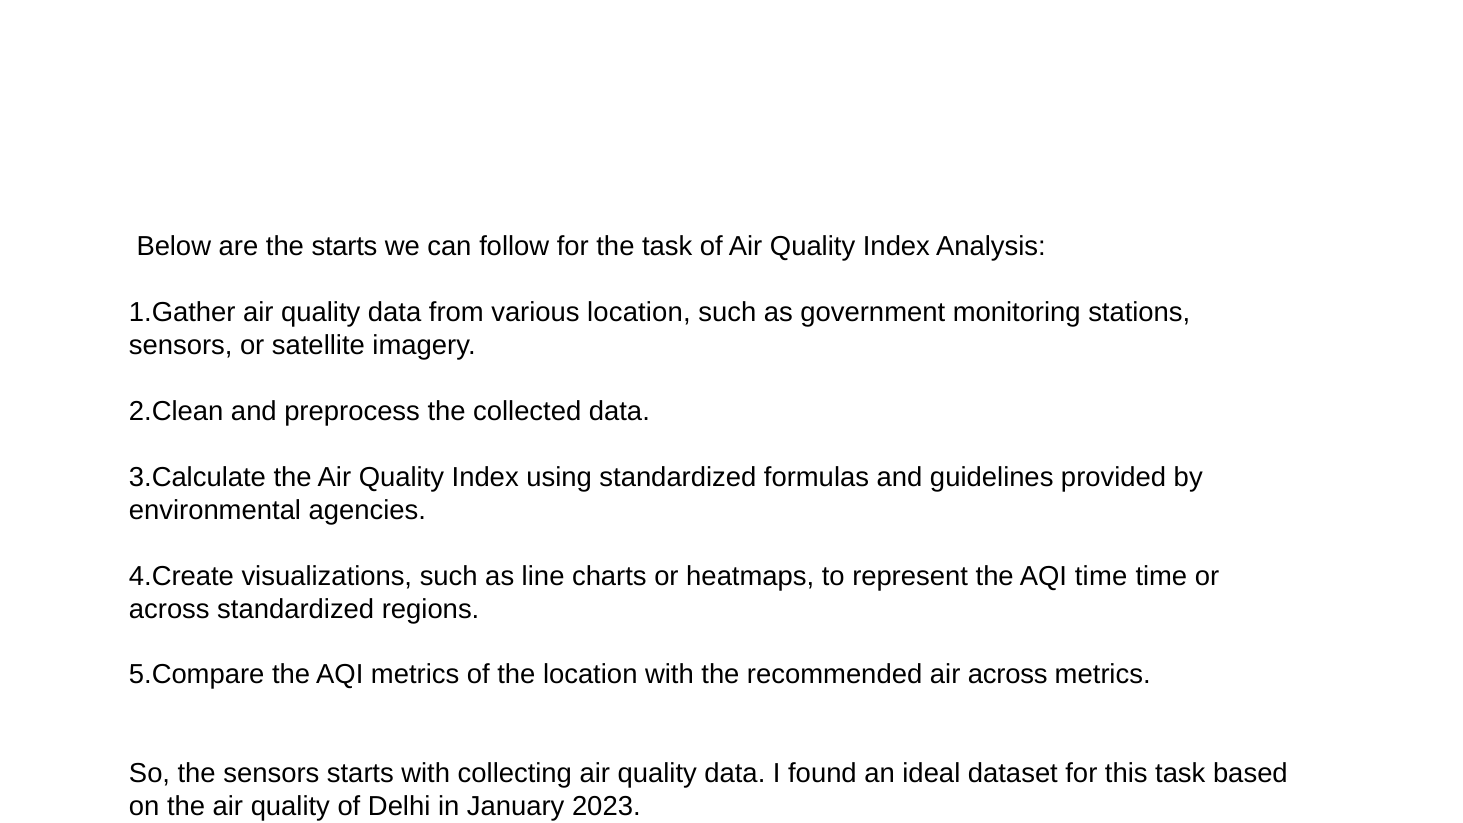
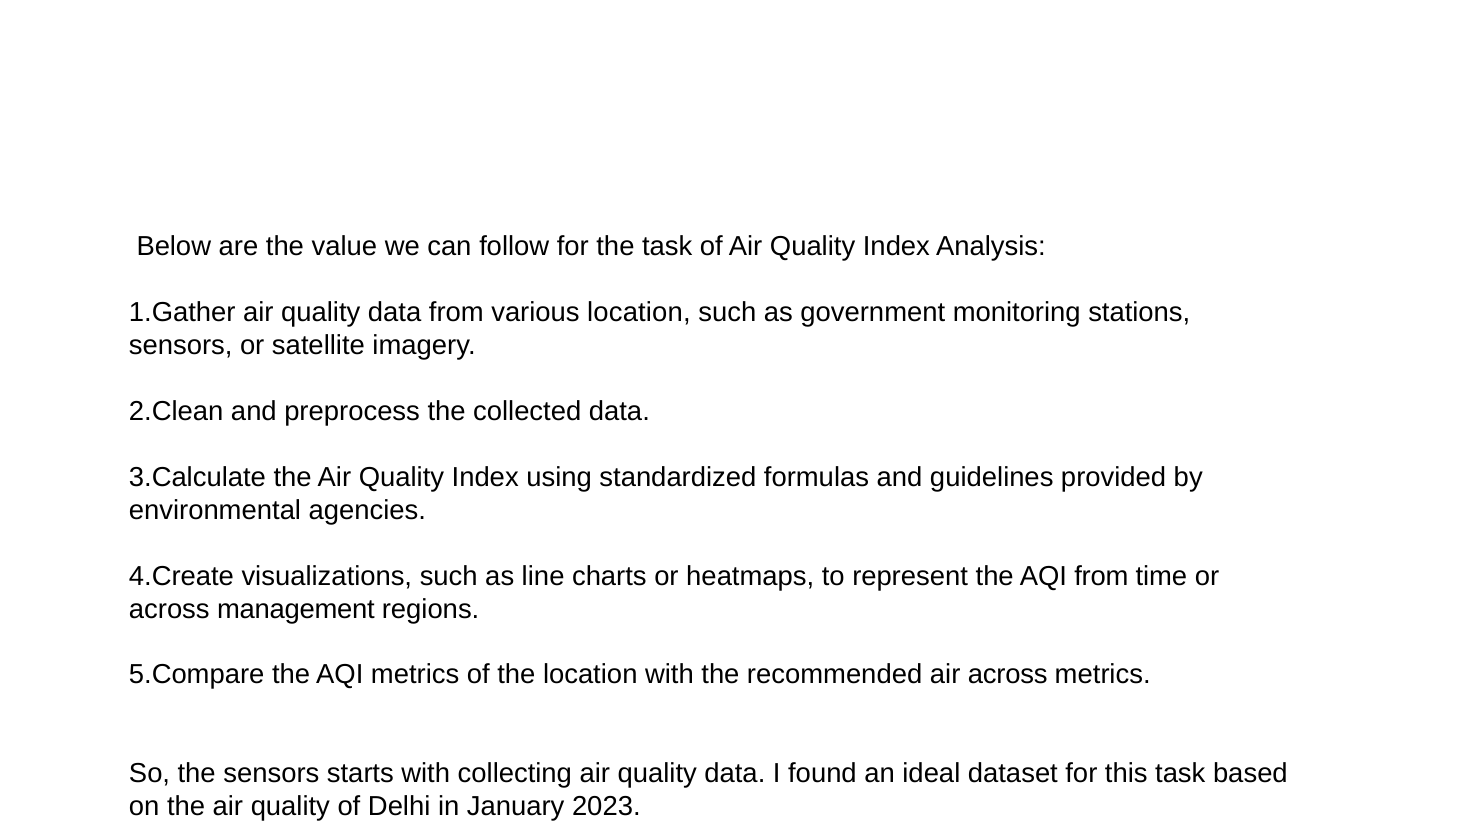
the starts: starts -> value
AQI time: time -> from
across standardized: standardized -> management
